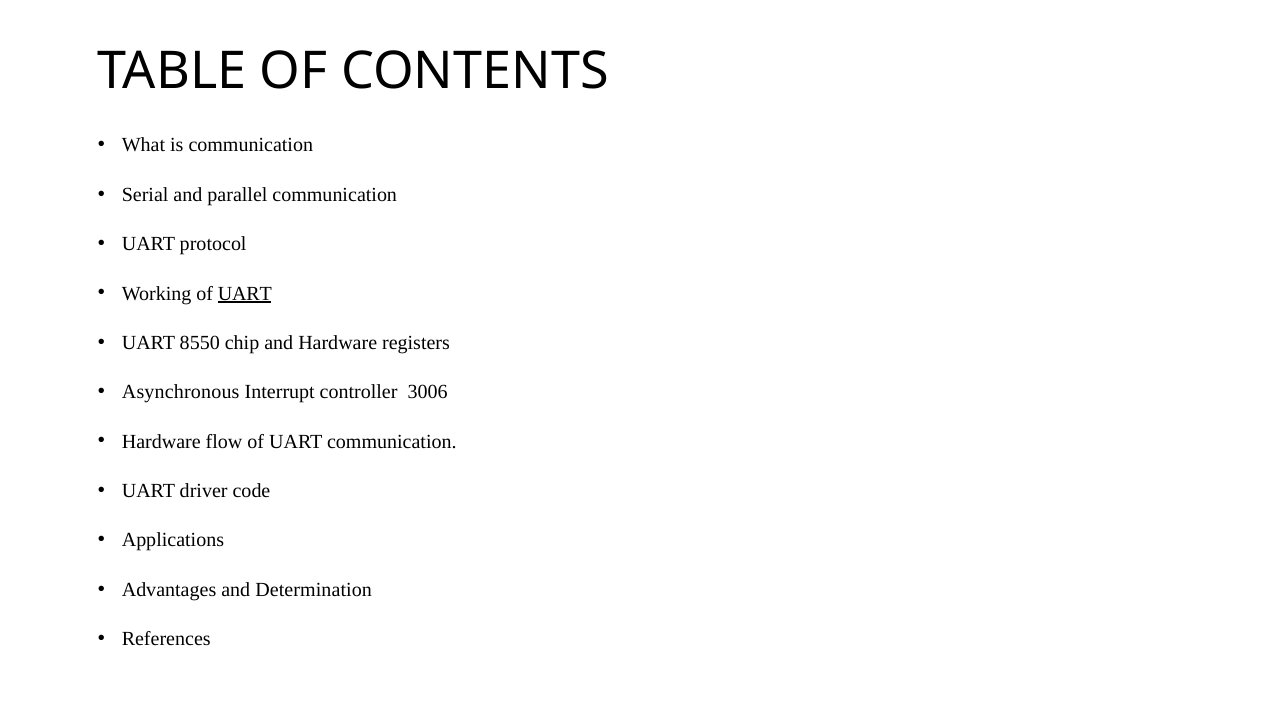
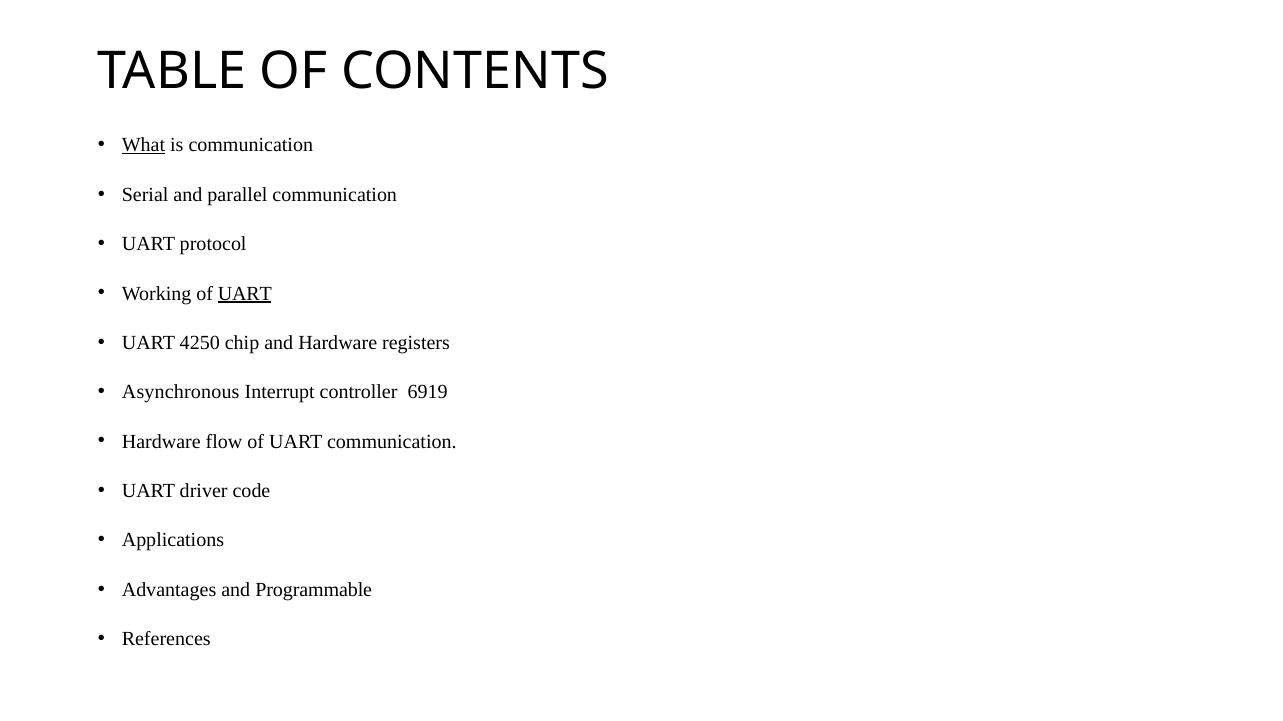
What underline: none -> present
8550: 8550 -> 4250
3006: 3006 -> 6919
Determination: Determination -> Programmable
